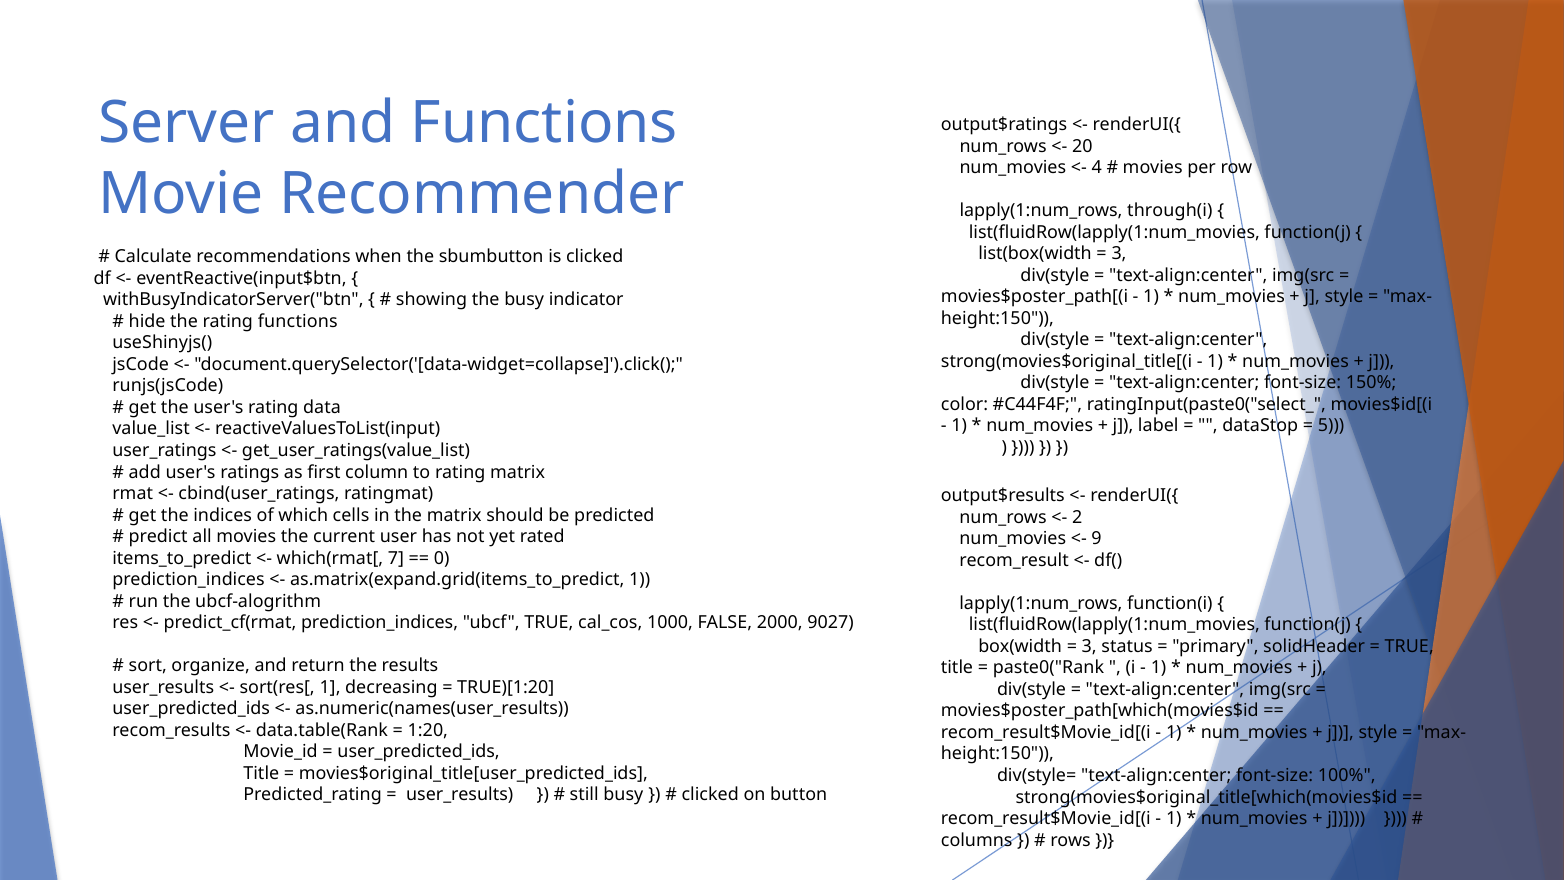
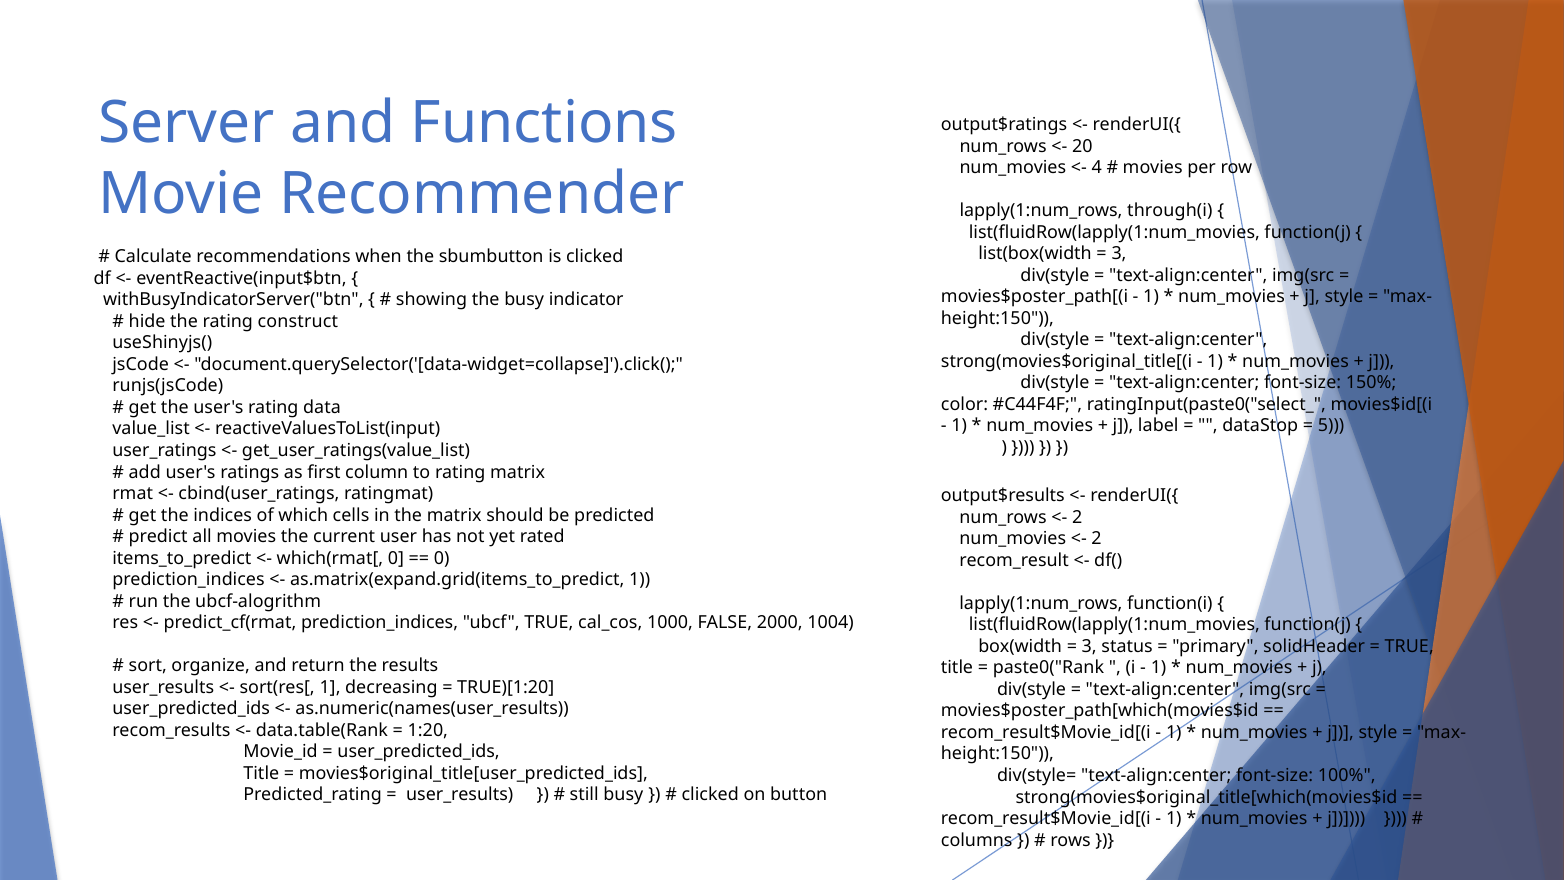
rating functions: functions -> construct
9 at (1097, 539): 9 -> 2
which(rmat[ 7: 7 -> 0
9027: 9027 -> 1004
